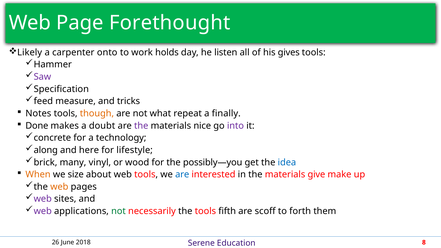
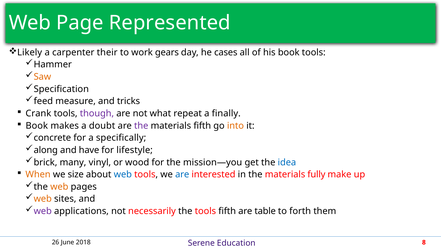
Forethought: Forethought -> Represented
onto: onto -> their
holds: holds -> gears
listen: listen -> cases
his gives: gives -> book
Saw colour: purple -> orange
Notes: Notes -> Crank
though colour: orange -> purple
Done at (37, 126): Done -> Book
materials nice: nice -> fifth
into colour: purple -> orange
technology: technology -> specifically
here: here -> have
possibly—you: possibly—you -> mission—you
web at (123, 175) colour: black -> blue
give: give -> fully
web at (43, 199) colour: purple -> orange
not at (118, 211) colour: green -> black
scoff: scoff -> table
